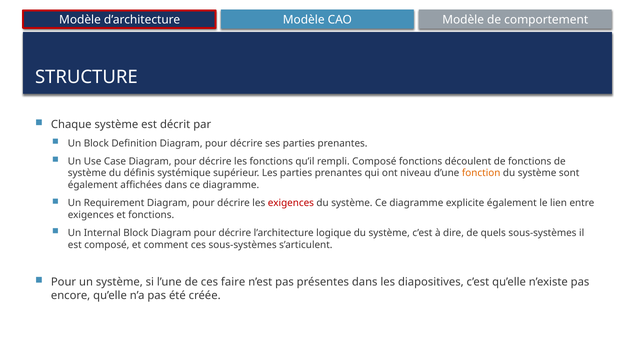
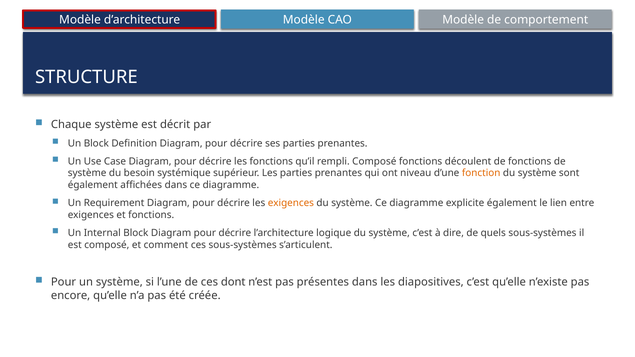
définis: définis -> besoin
exigences at (291, 203) colour: red -> orange
faire: faire -> dont
